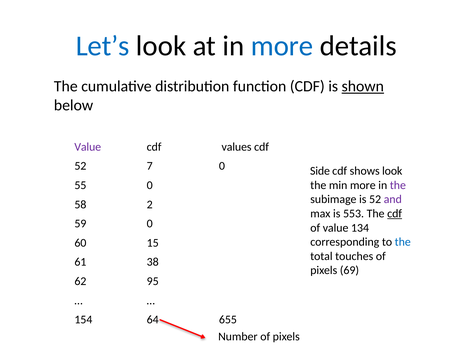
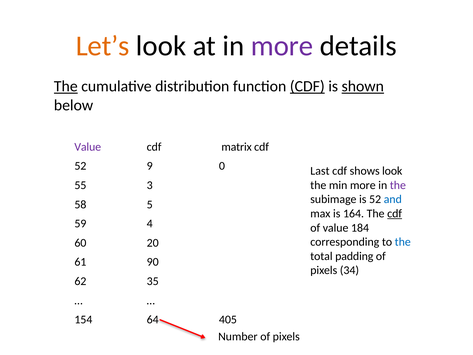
Let’s colour: blue -> orange
more at (282, 46) colour: blue -> purple
The at (66, 86) underline: none -> present
CDF at (307, 86) underline: none -> present
values: values -> matrix
7: 7 -> 9
Side: Side -> Last
55 0: 0 -> 3
and colour: purple -> blue
2: 2 -> 5
553: 553 -> 164
59 0: 0 -> 4
134: 134 -> 184
15: 15 -> 20
touches: touches -> padding
38: 38 -> 90
69: 69 -> 34
95: 95 -> 35
655: 655 -> 405
